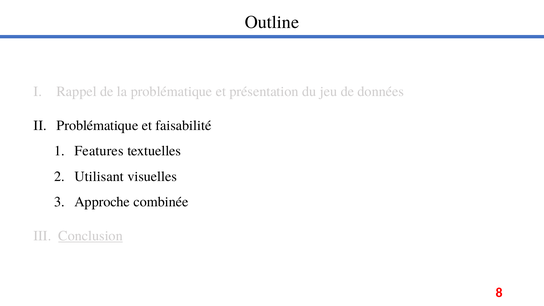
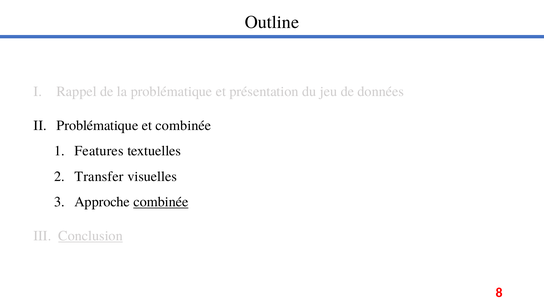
et faisabilité: faisabilité -> combinée
Utilisant: Utilisant -> Transfer
combinée at (161, 202) underline: none -> present
